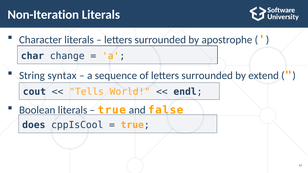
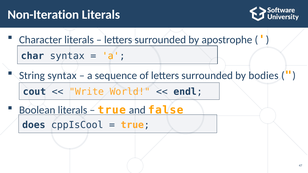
char change: change -> syntax
extend: extend -> bodies
Tells: Tells -> Write
